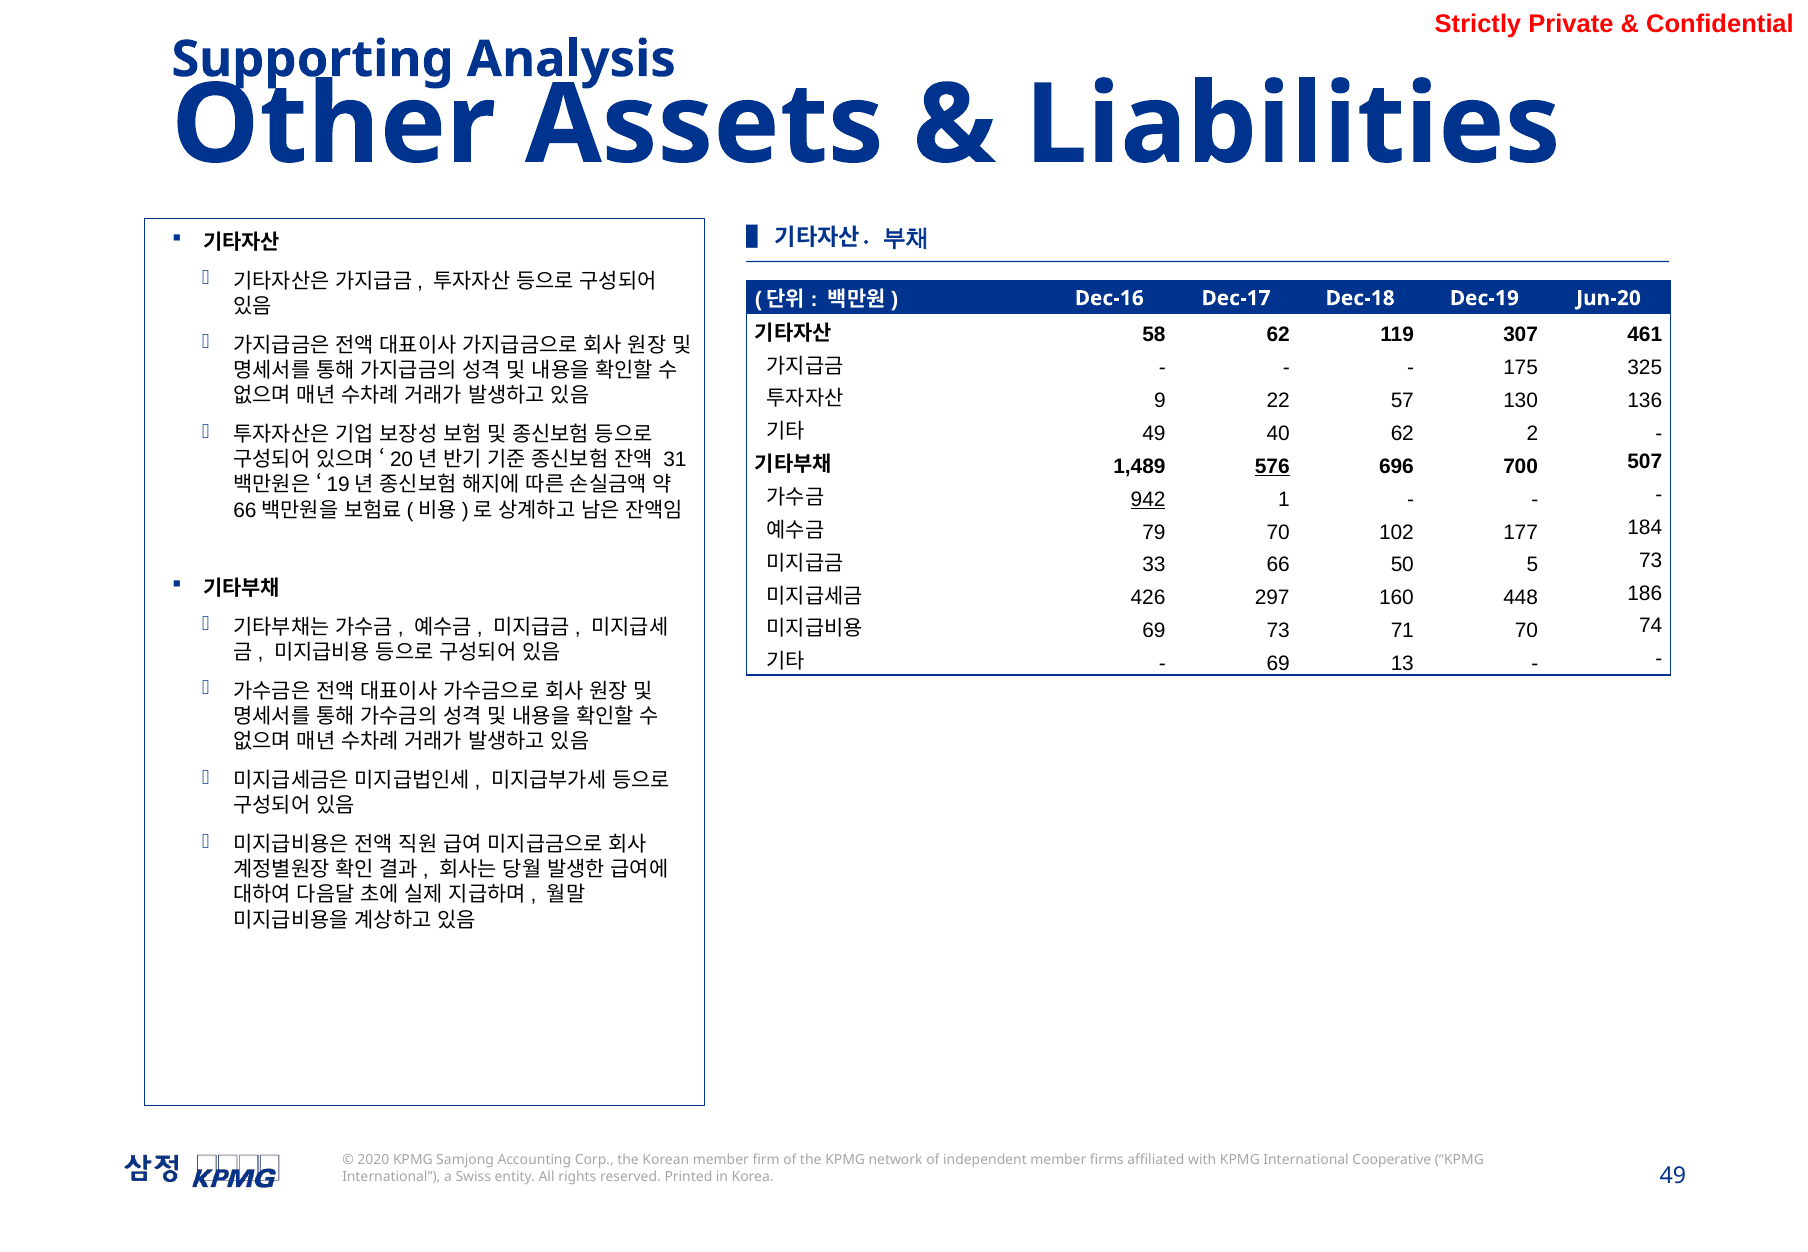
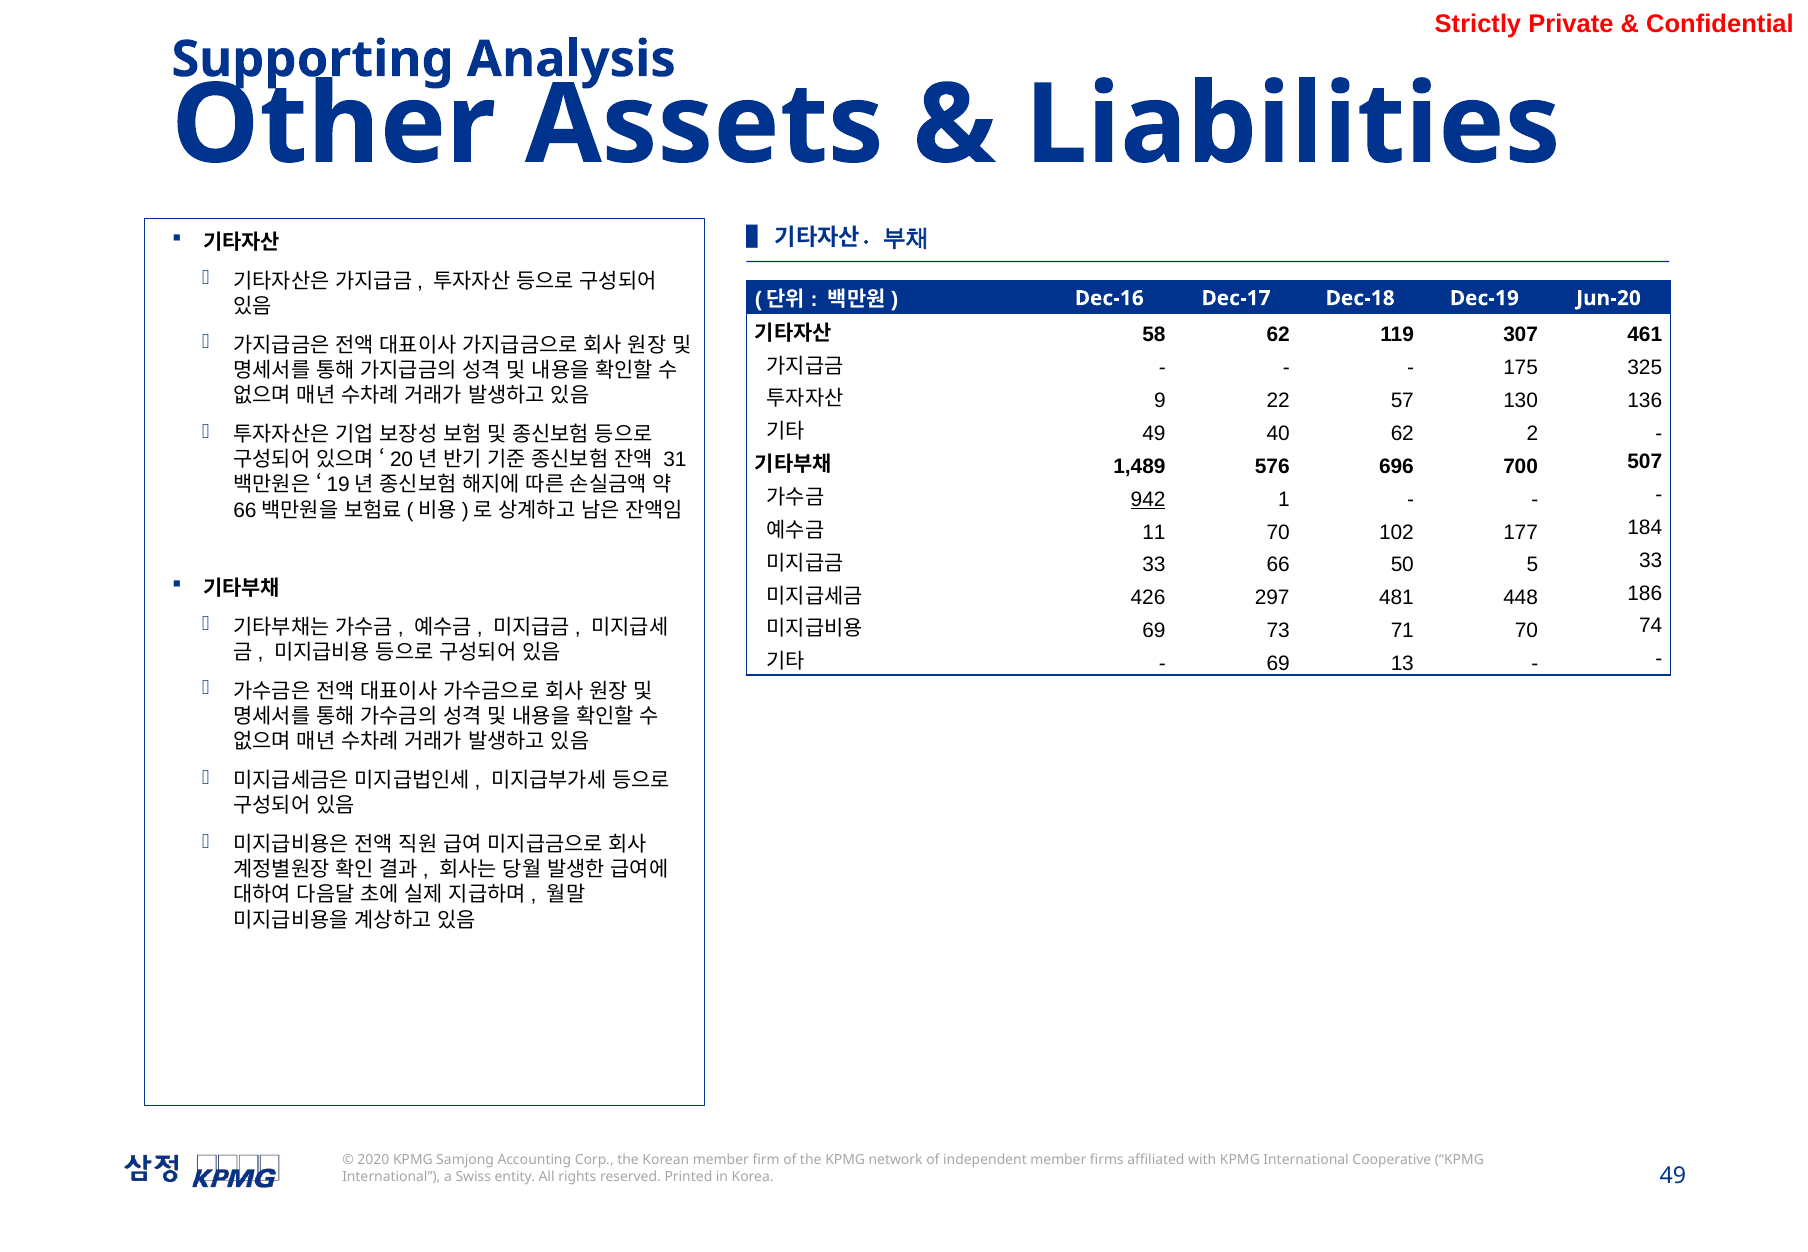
576 underline: present -> none
79: 79 -> 11
5 73: 73 -> 33
160: 160 -> 481
